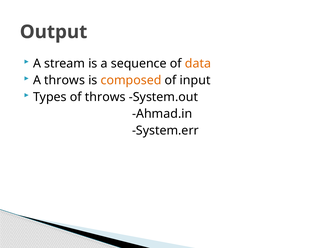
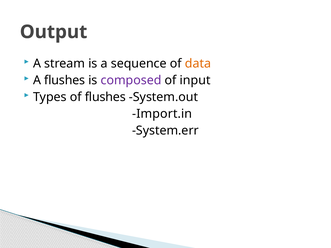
A throws: throws -> flushes
composed colour: orange -> purple
of throws: throws -> flushes
Ahmad.in: Ahmad.in -> Import.in
